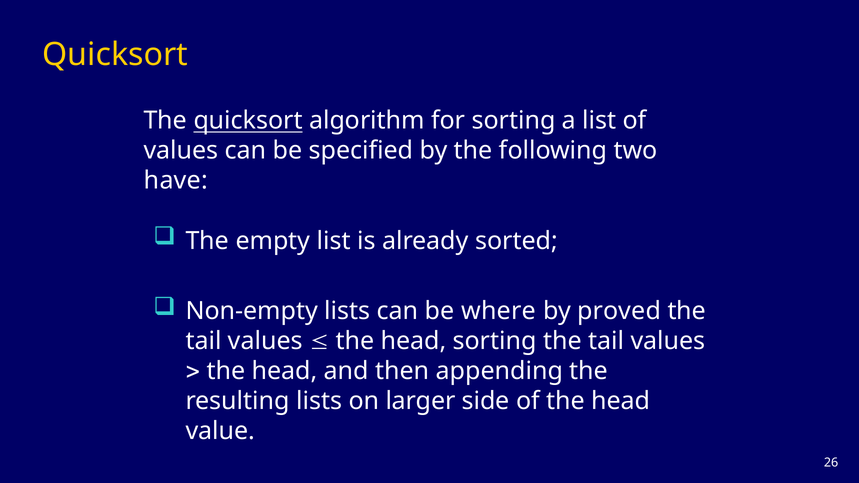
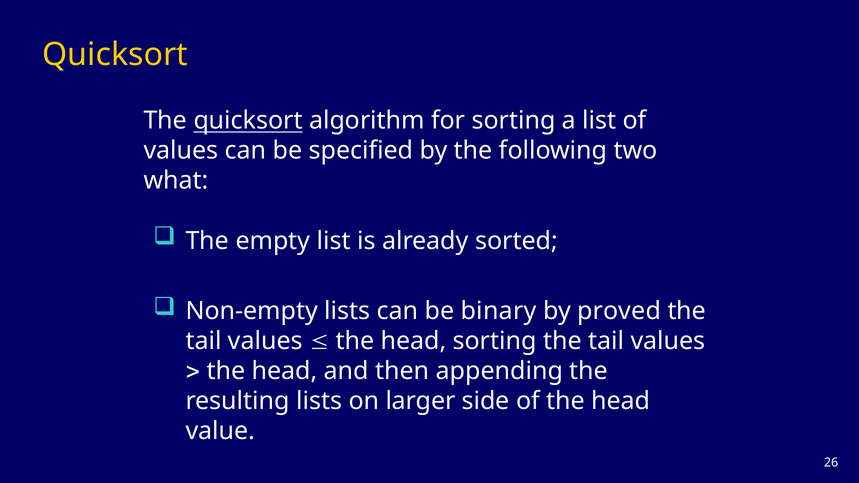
have: have -> what
where: where -> binary
